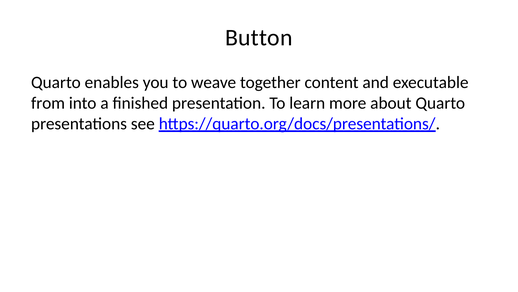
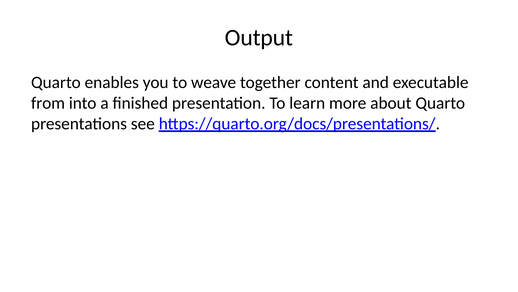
Button: Button -> Output
